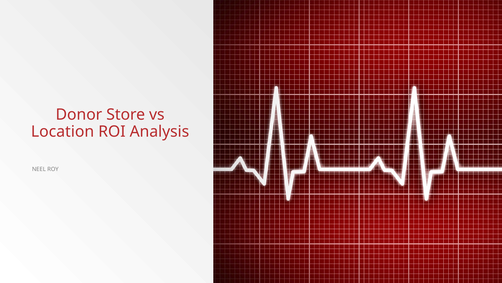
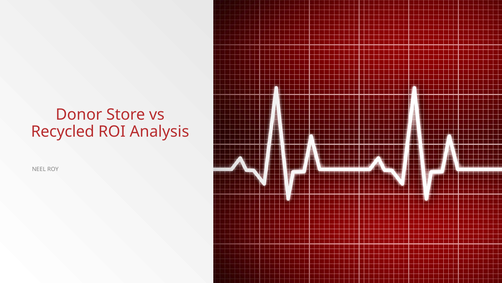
Location: Location -> Recycled
